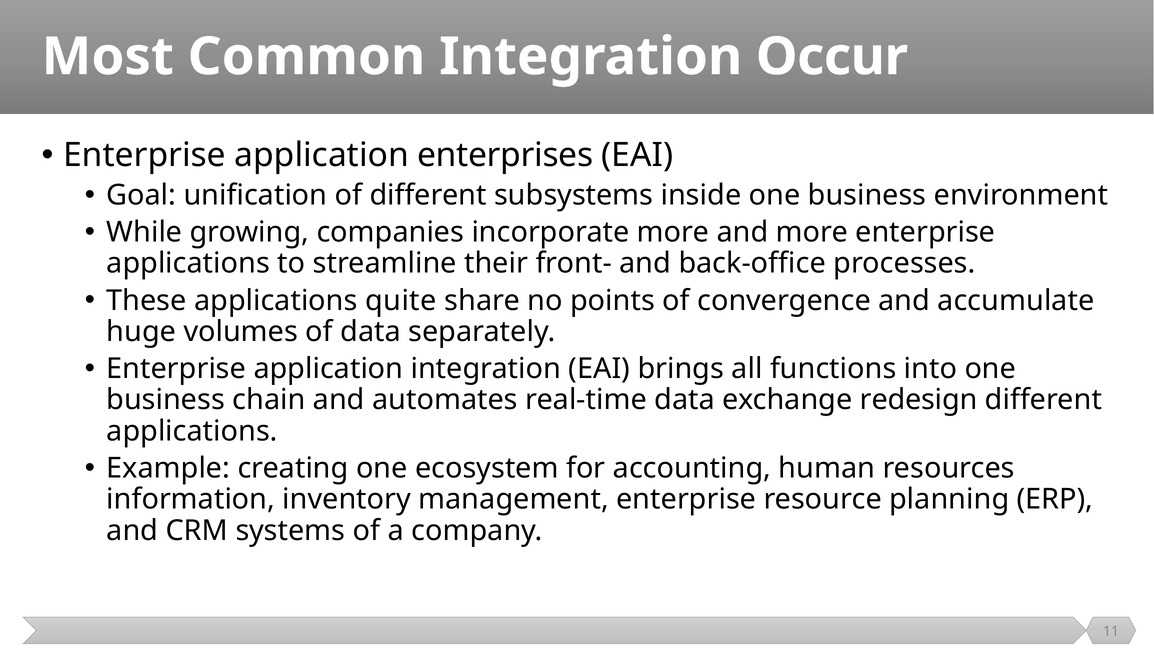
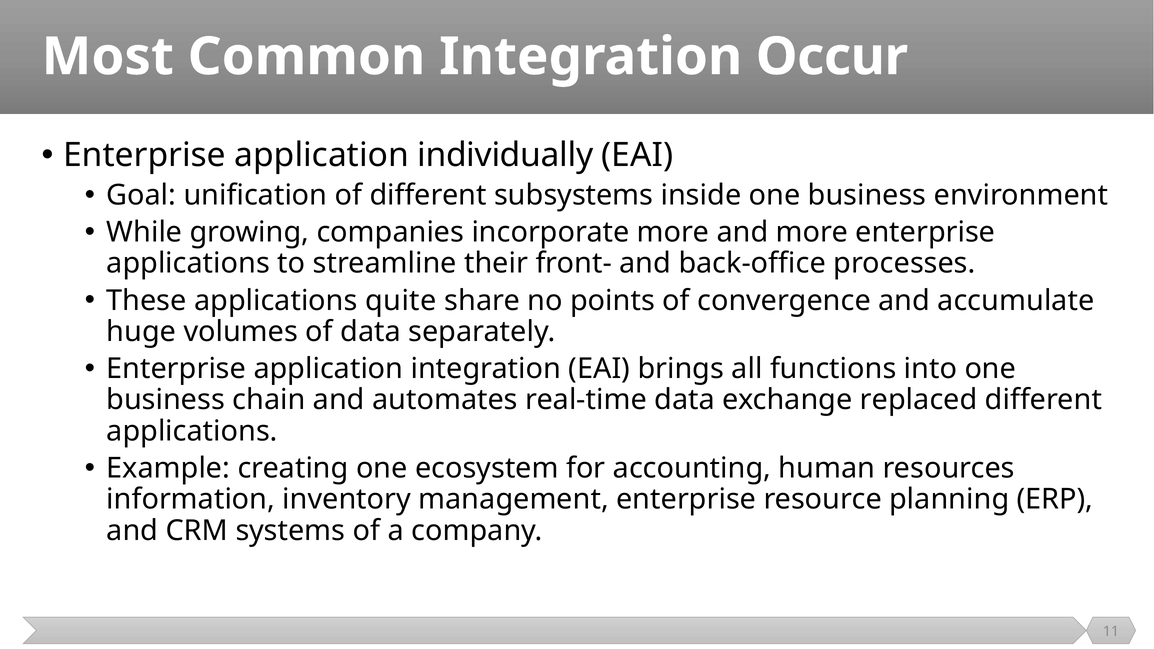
enterprises: enterprises -> individually
redesign: redesign -> replaced
